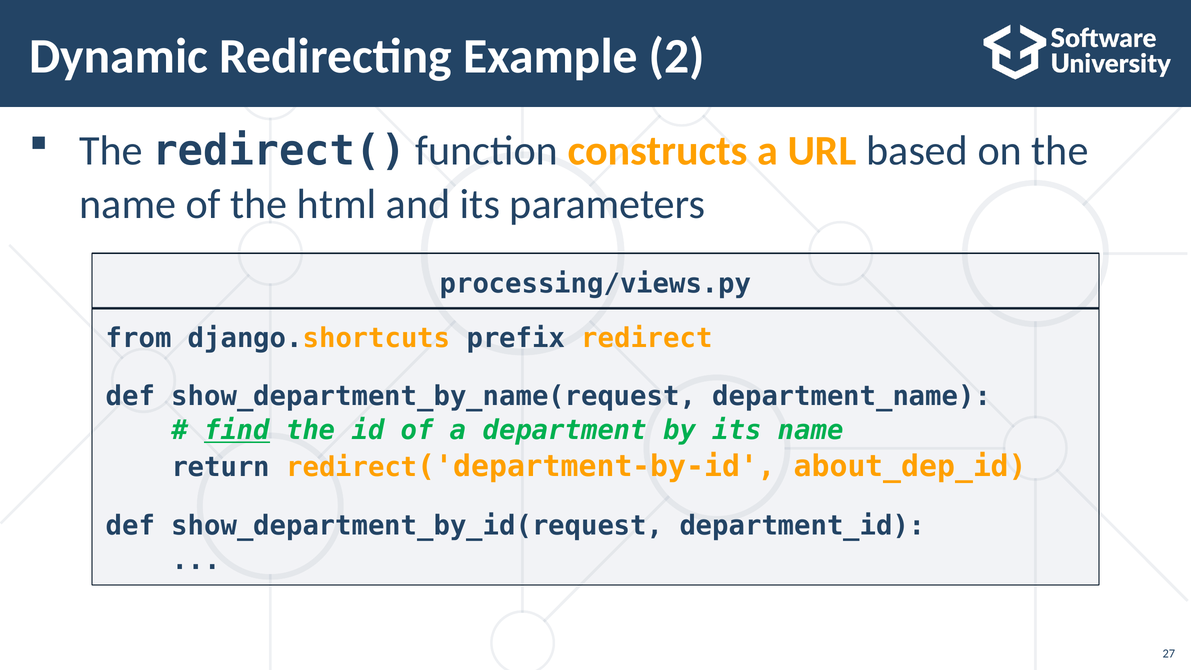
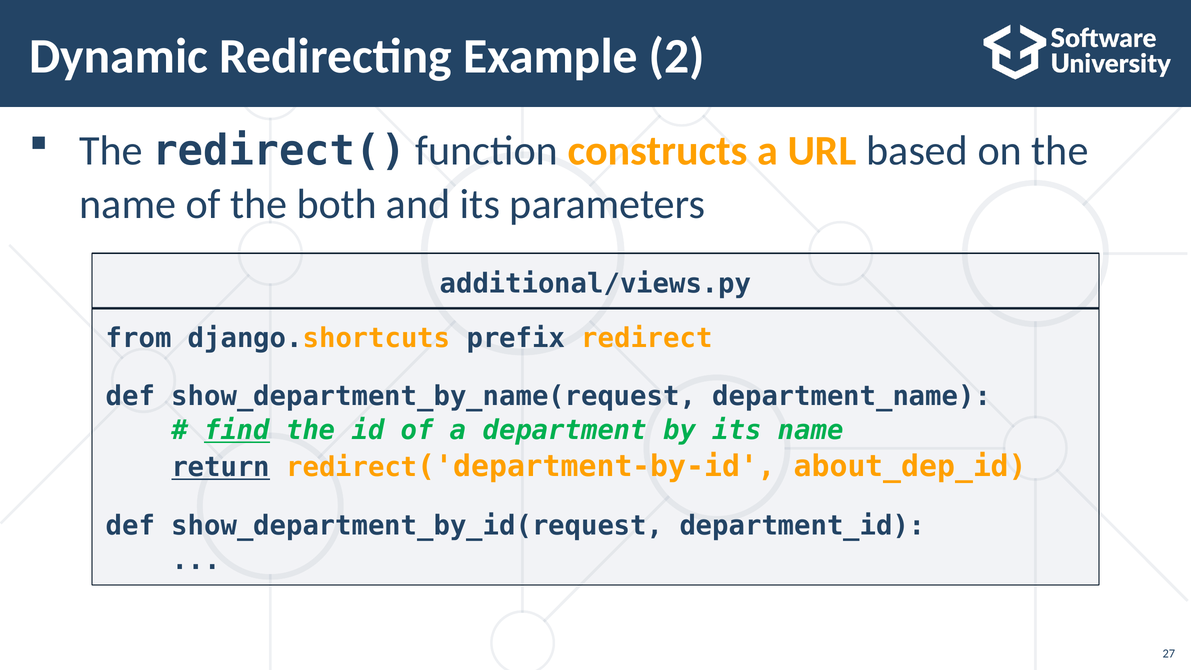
html: html -> both
processing/views.py: processing/views.py -> additional/views.py
return underline: none -> present
